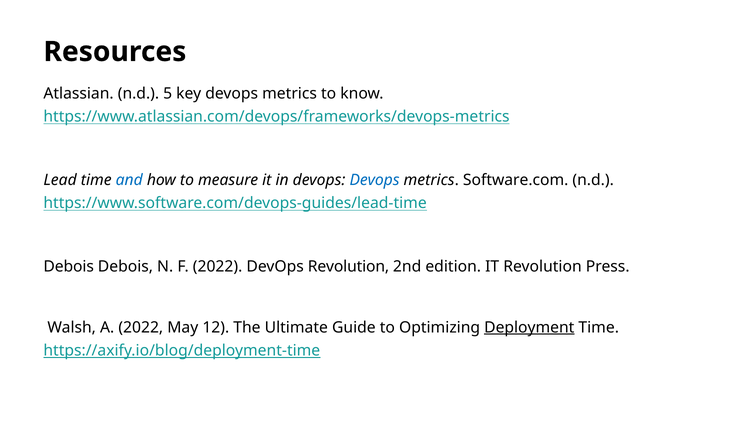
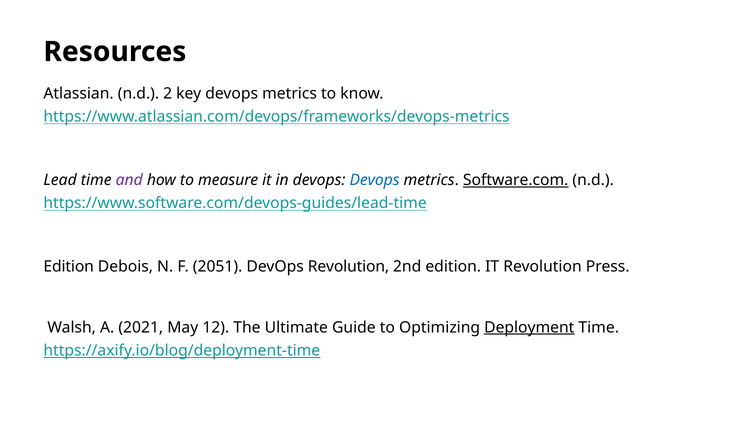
5: 5 -> 2
and colour: blue -> purple
Software.com underline: none -> present
Debois at (69, 267): Debois -> Edition
F 2022: 2022 -> 2051
A 2022: 2022 -> 2021
